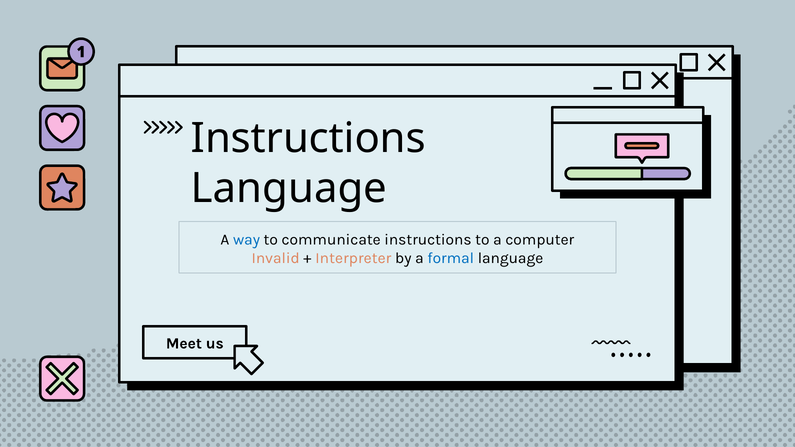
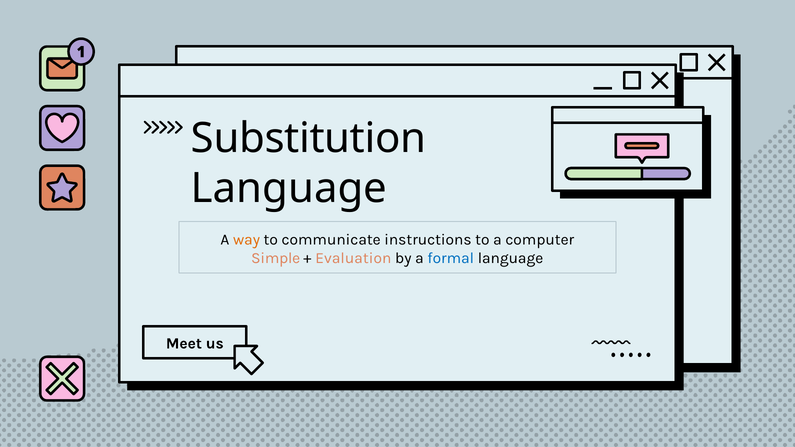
Instructions at (308, 138): Instructions -> Substitution
way colour: blue -> orange
Invalid: Invalid -> Simple
Interpreter: Interpreter -> Evaluation
